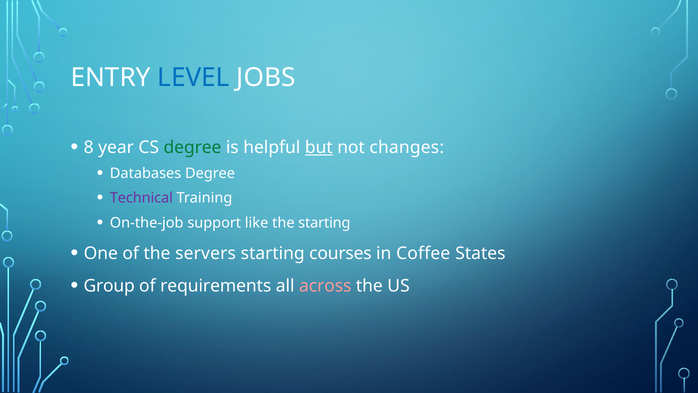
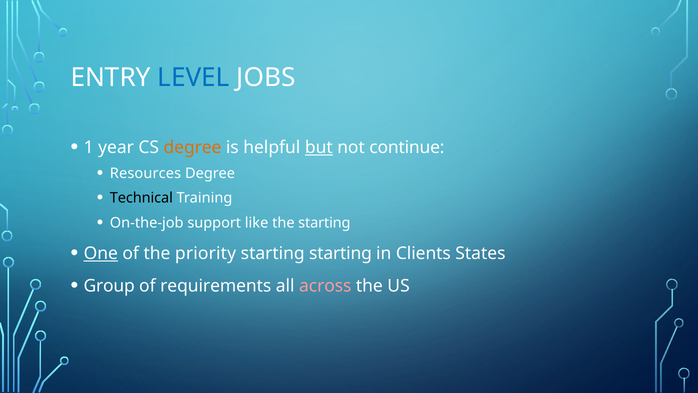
8: 8 -> 1
degree at (193, 147) colour: green -> orange
changes: changes -> continue
Databases: Databases -> Resources
Technical colour: purple -> black
One underline: none -> present
servers: servers -> priority
starting courses: courses -> starting
Coffee: Coffee -> Clients
